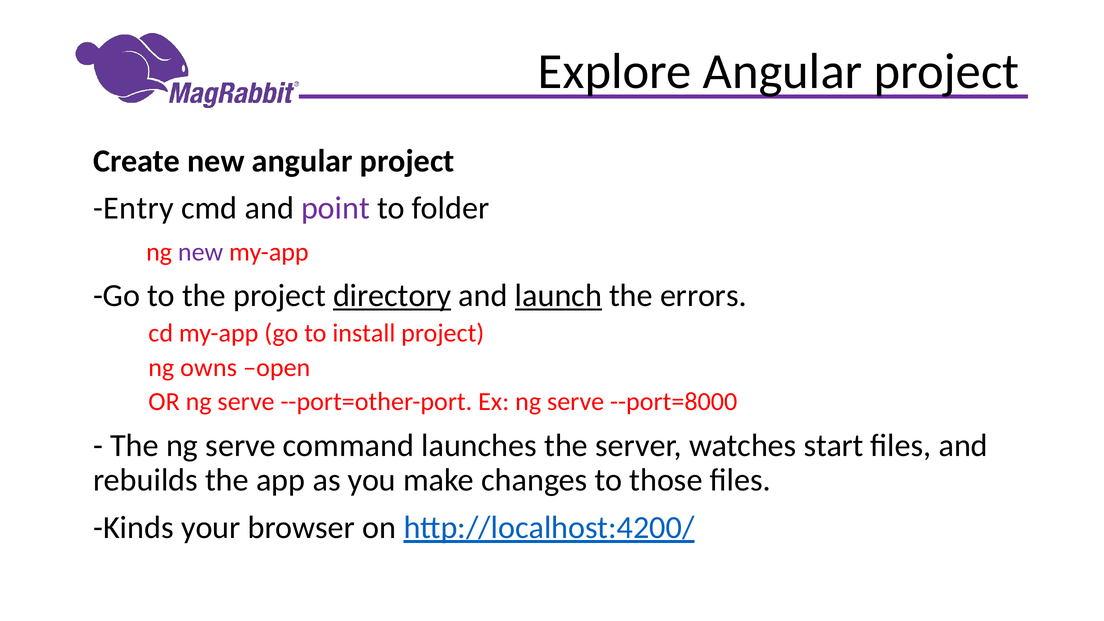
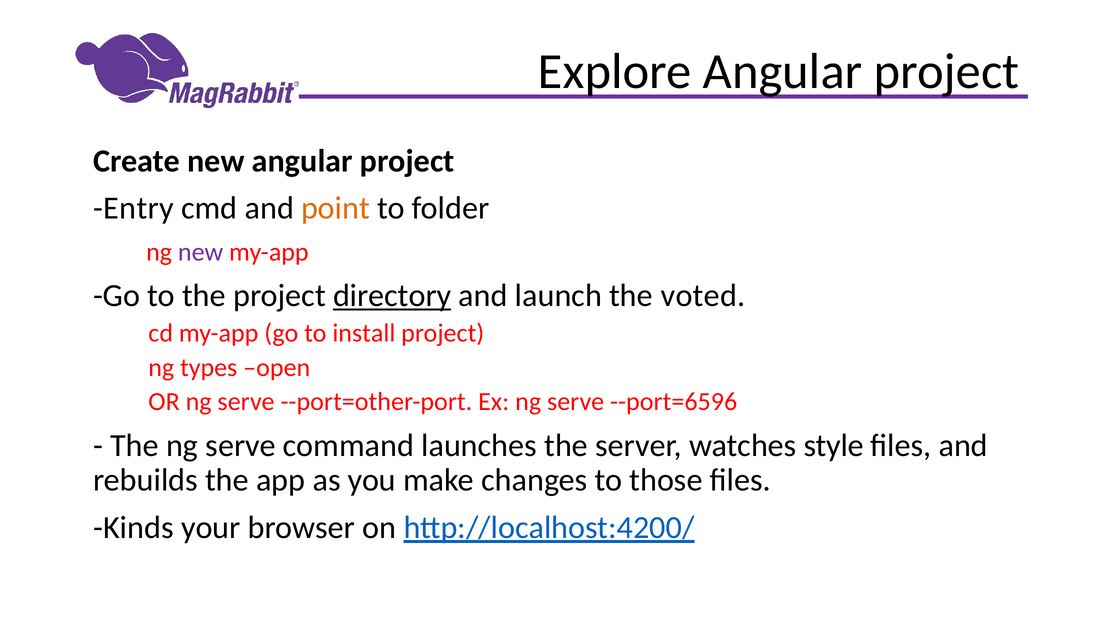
point colour: purple -> orange
launch underline: present -> none
errors: errors -> voted
owns: owns -> types
--port=8000: --port=8000 -> --port=6596
start: start -> style
